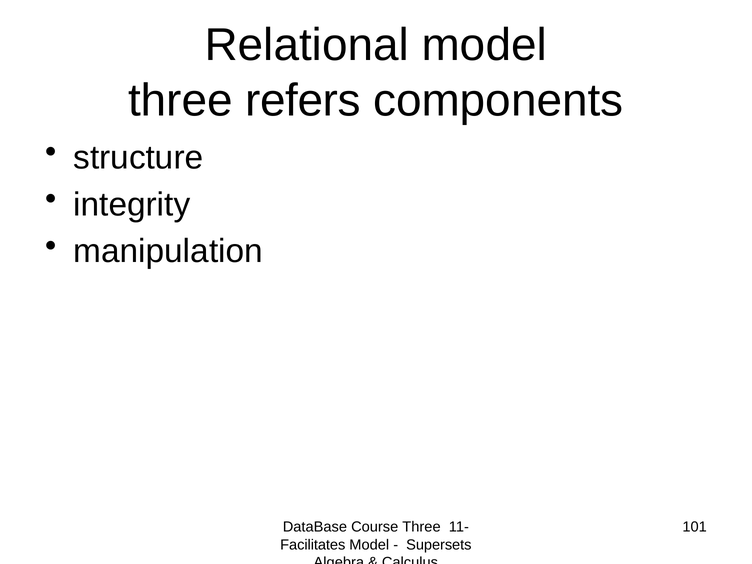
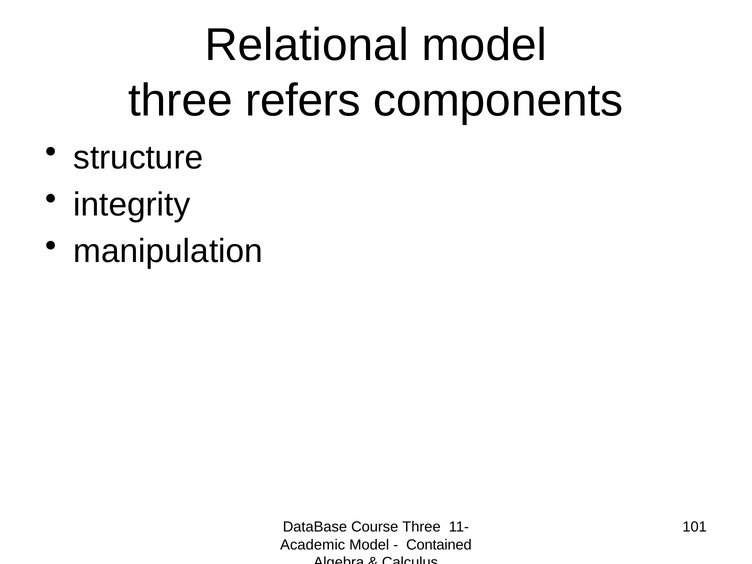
Facilitates: Facilitates -> Academic
Supersets: Supersets -> Contained
